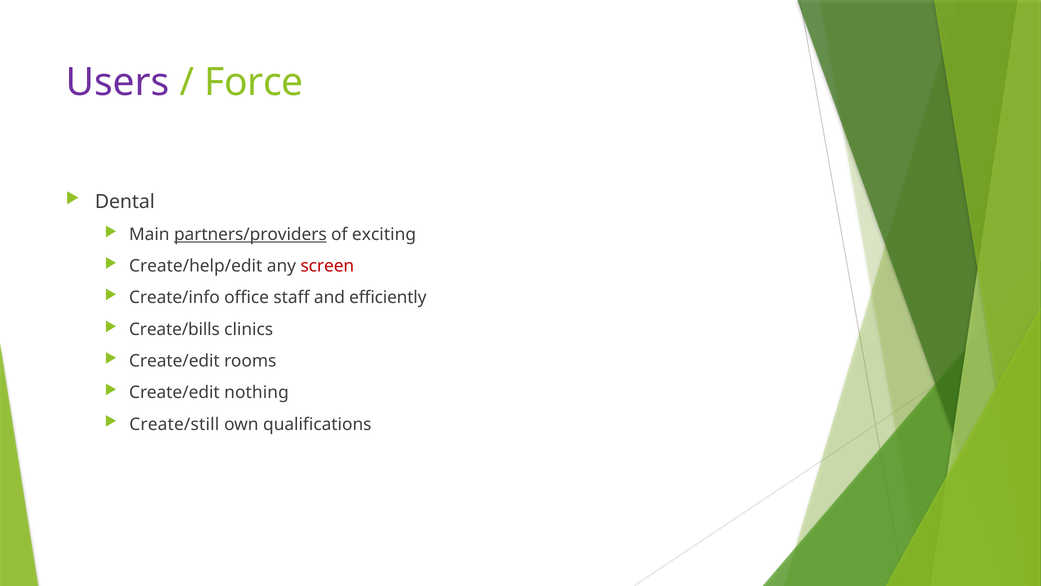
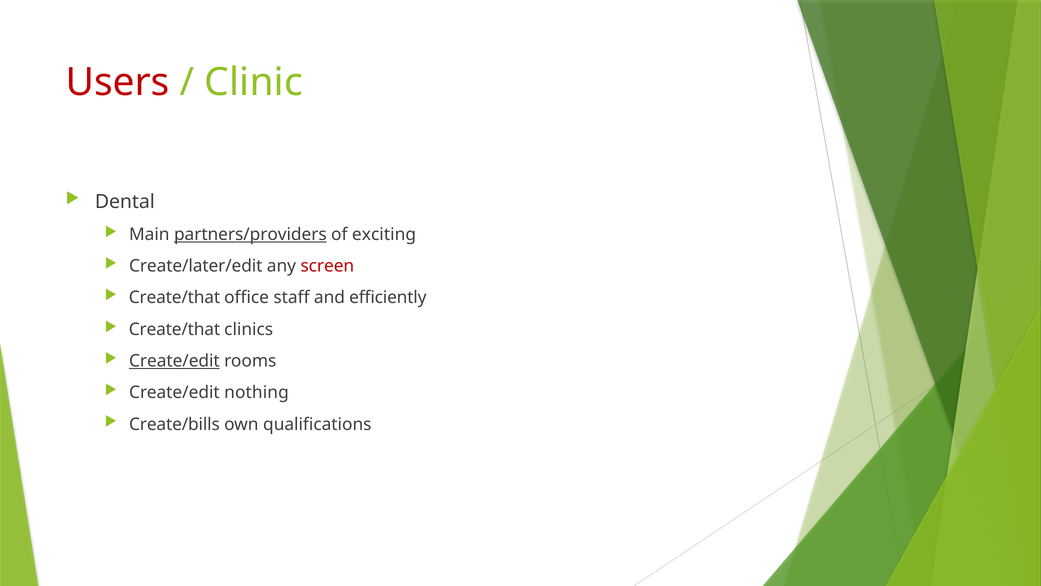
Users colour: purple -> red
Force: Force -> Clinic
Create/help/edit: Create/help/edit -> Create/later/edit
Create/info at (174, 298): Create/info -> Create/that
Create/bills at (174, 329): Create/bills -> Create/that
Create/edit at (174, 361) underline: none -> present
Create/still: Create/still -> Create/bills
